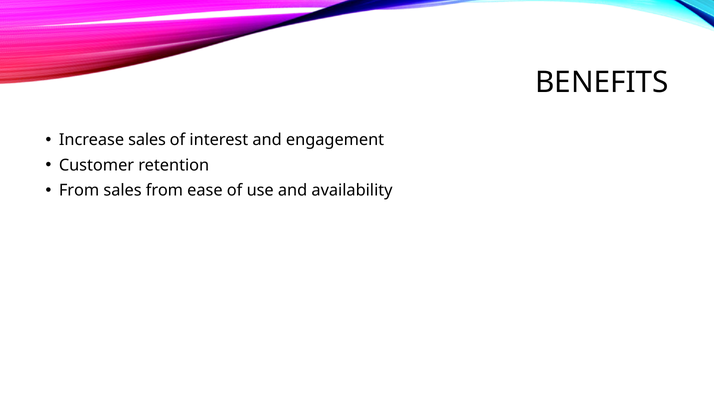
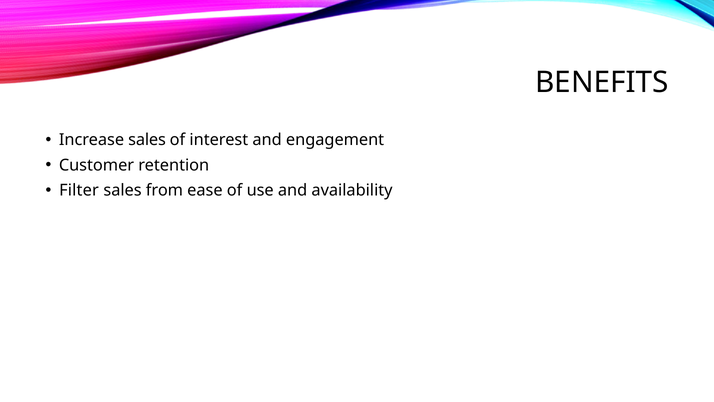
From at (79, 190): From -> Filter
